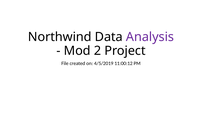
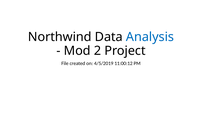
Analysis colour: purple -> blue
